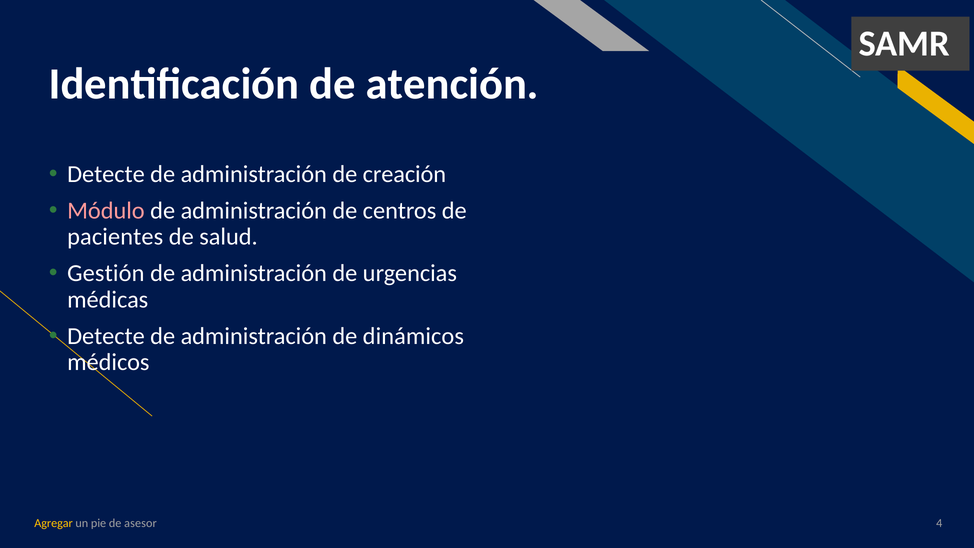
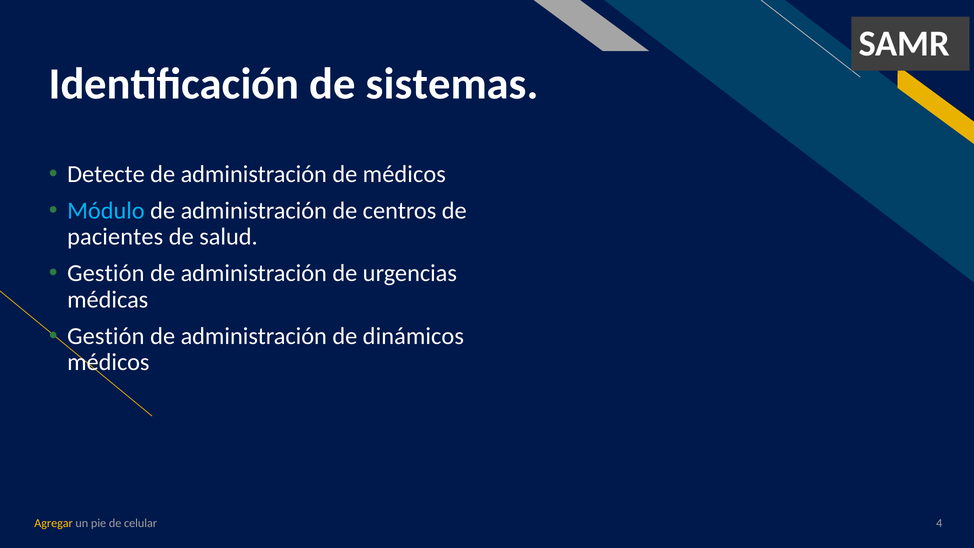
atención: atención -> sistemas
de creación: creación -> médicos
Módulo colour: pink -> light blue
Detecte at (106, 336): Detecte -> Gestión
asesor: asesor -> celular
